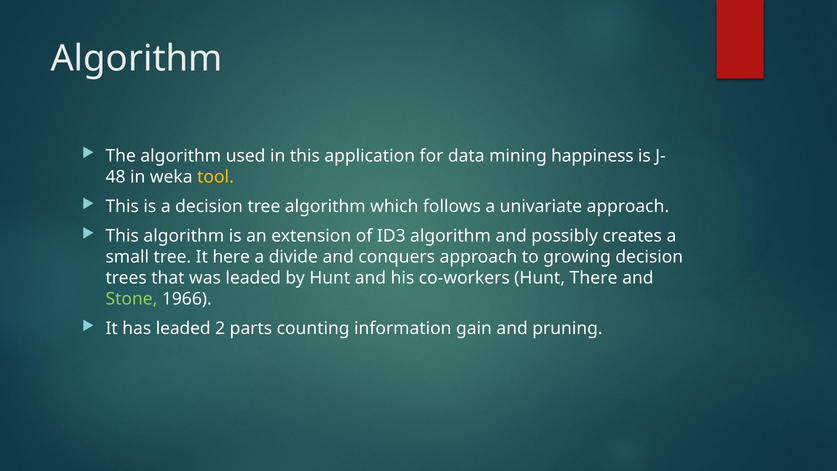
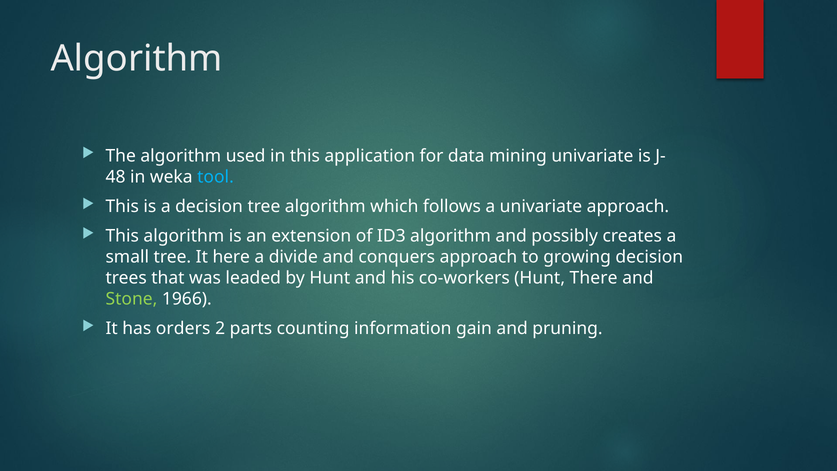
mining happiness: happiness -> univariate
tool colour: yellow -> light blue
has leaded: leaded -> orders
